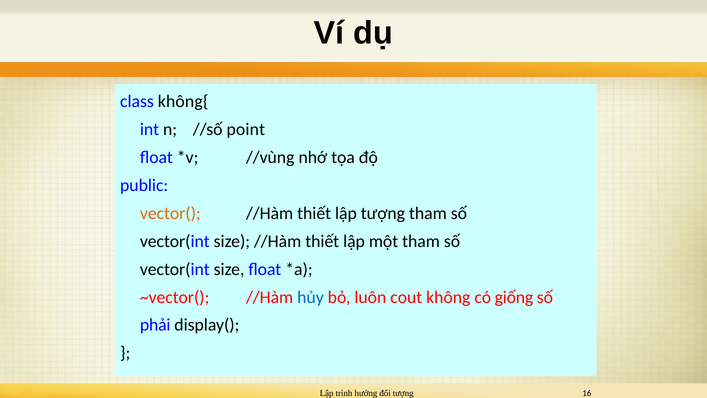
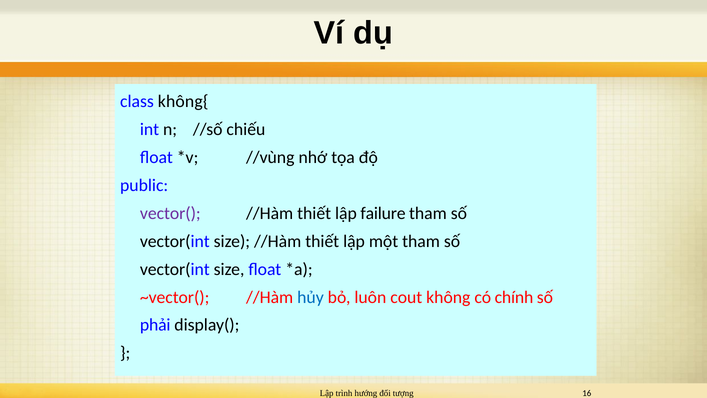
point: point -> chiếu
vector( colour: orange -> purple
lập tượng: tượng -> failure
giống: giống -> chính
